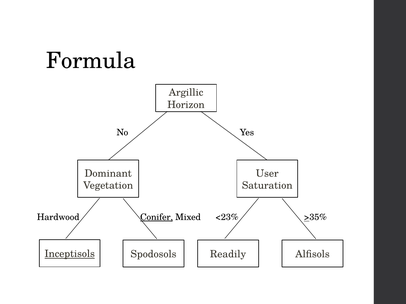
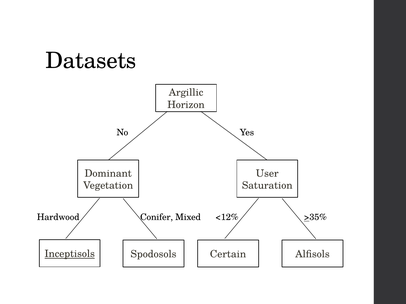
Formula: Formula -> Datasets
Conifer underline: present -> none
<23%: <23% -> <12%
Readily: Readily -> Certain
